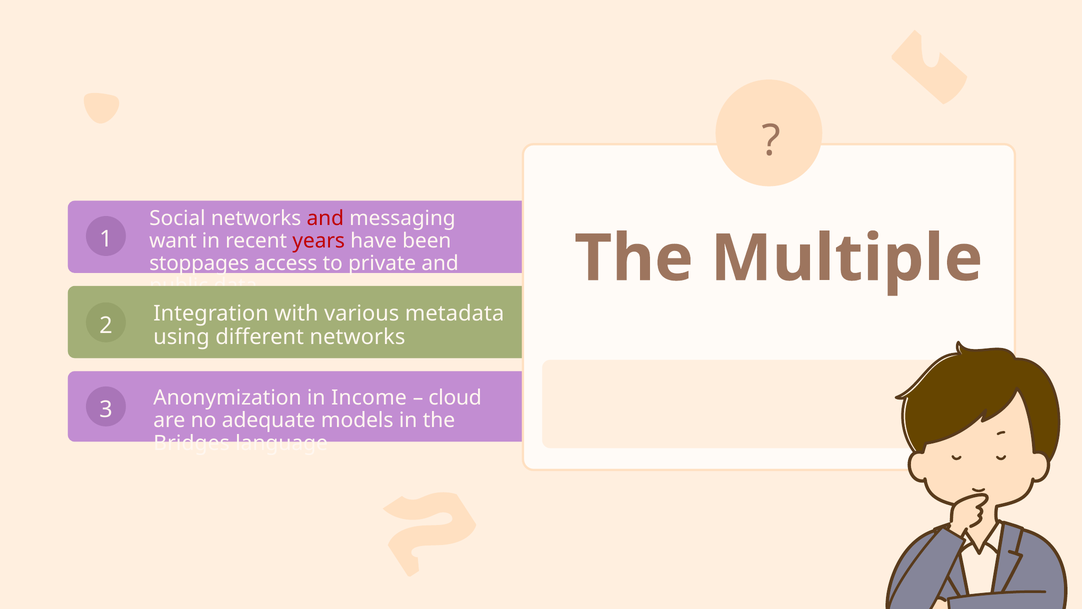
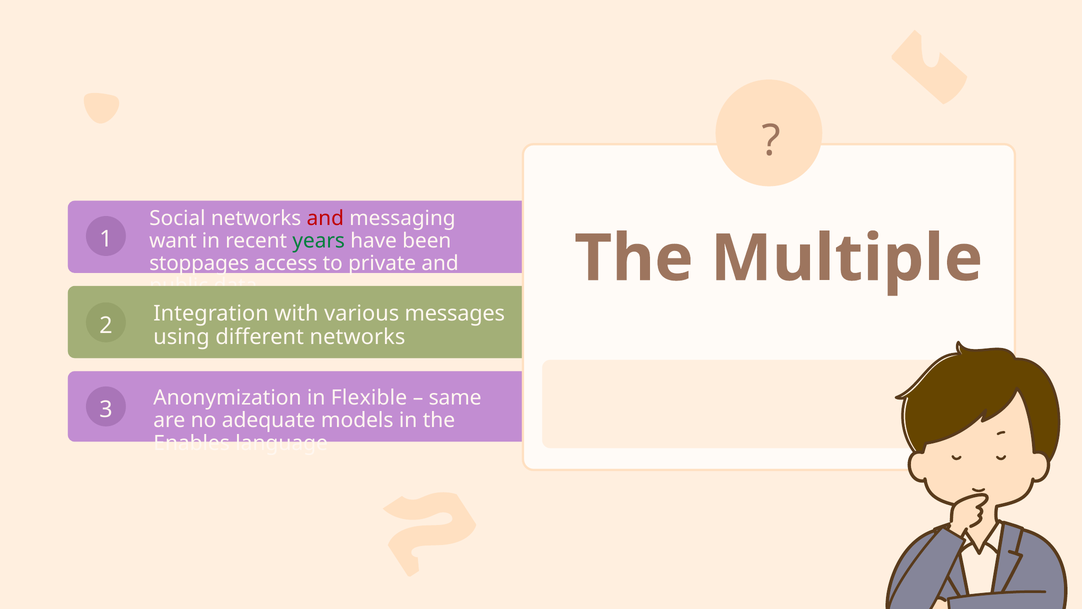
years colour: red -> green
metadata: metadata -> messages
Income: Income -> Flexible
cloud: cloud -> same
Bridges: Bridges -> Enables
